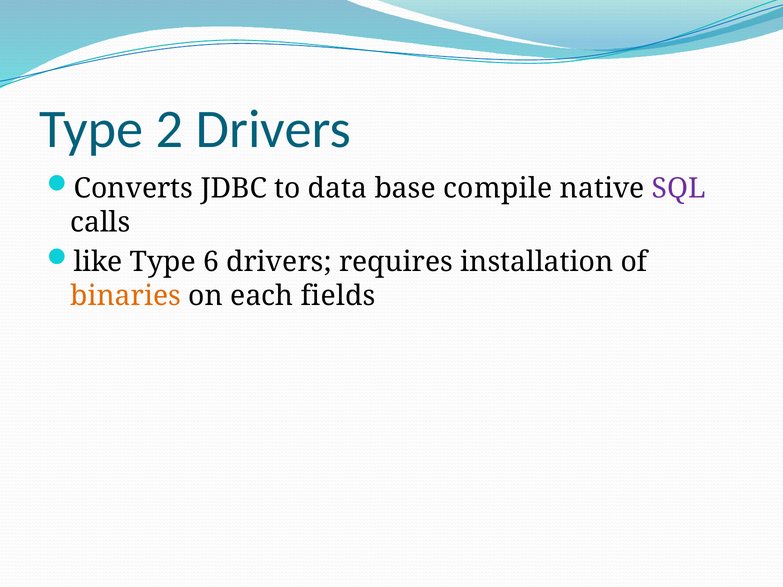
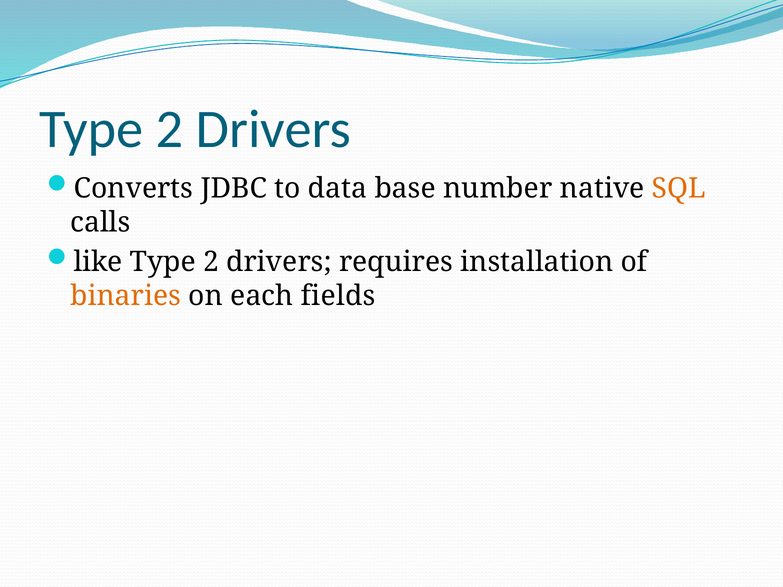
compile: compile -> number
SQL colour: purple -> orange
like Type 6: 6 -> 2
